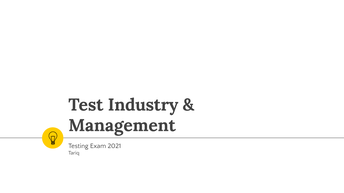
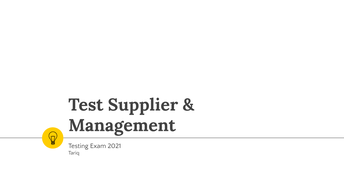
Industry: Industry -> Supplier
